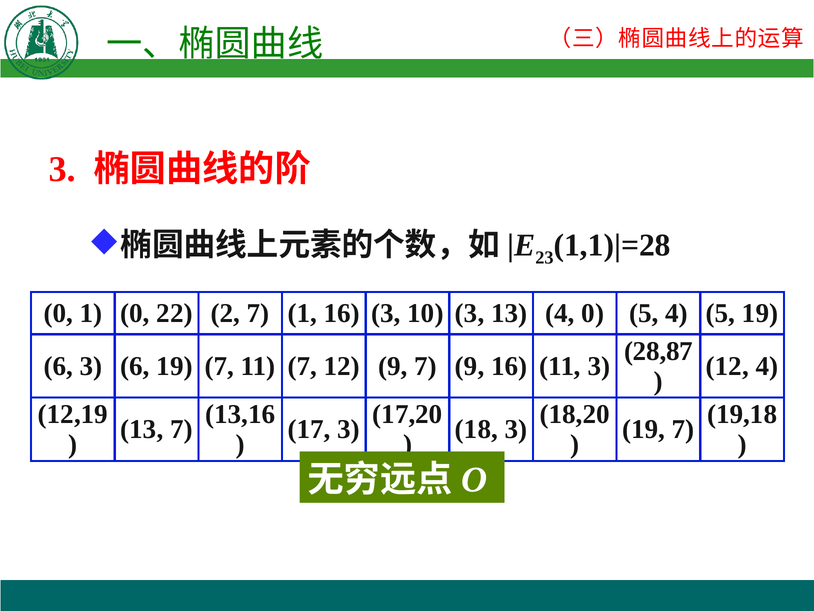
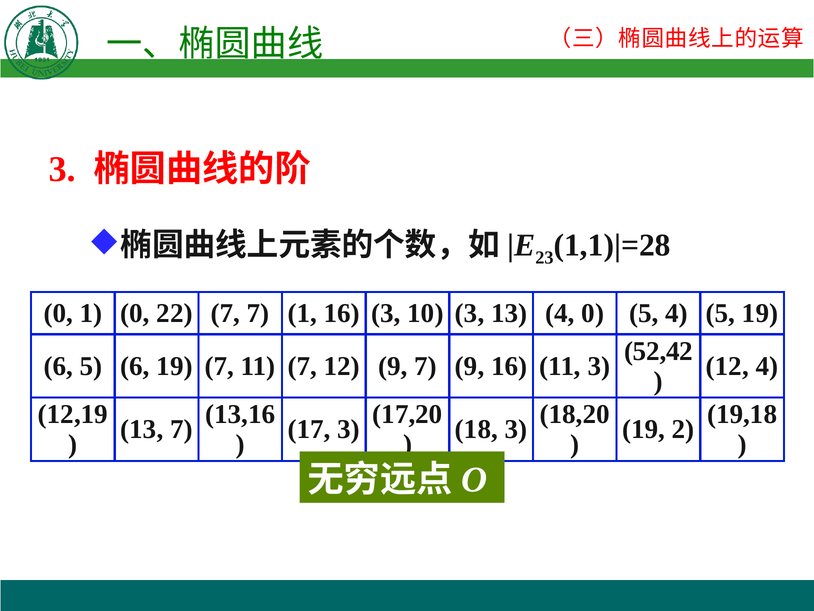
22 2: 2 -> 7
28,87: 28,87 -> 52,42
6 3: 3 -> 5
7 at (683, 429): 7 -> 2
